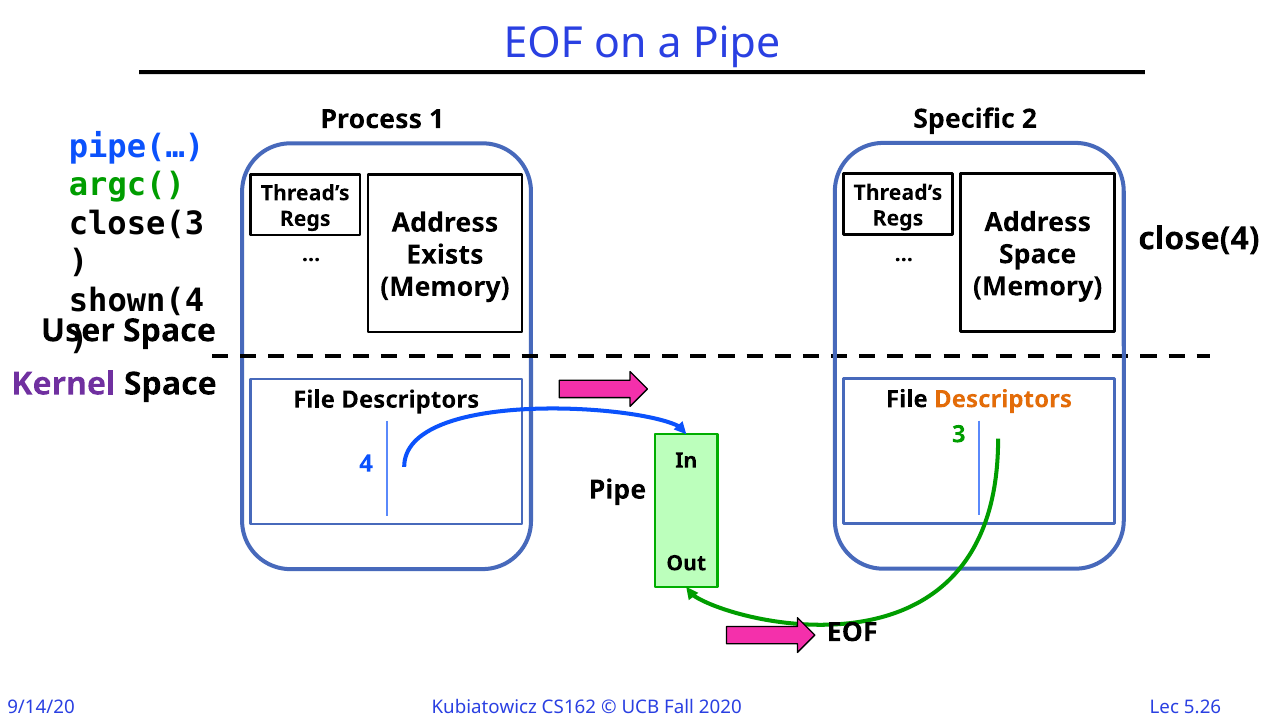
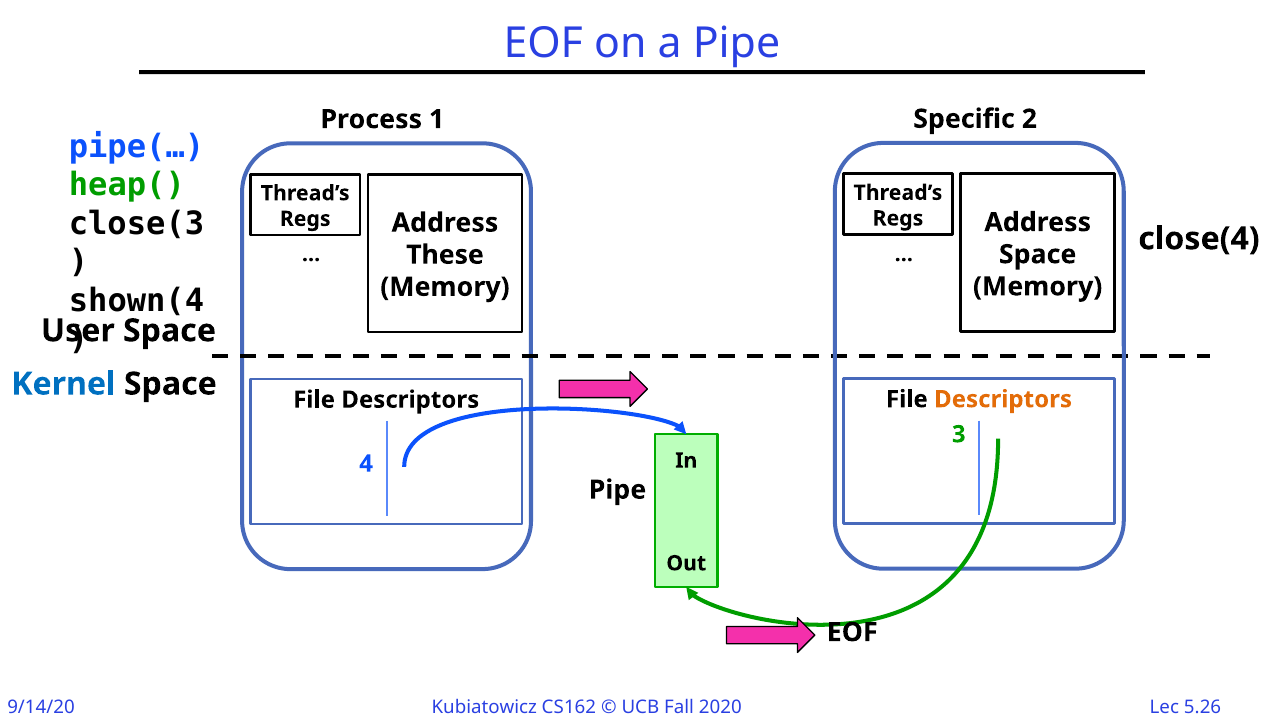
argc(: argc( -> heap(
Exists: Exists -> These
Kernel colour: purple -> blue
